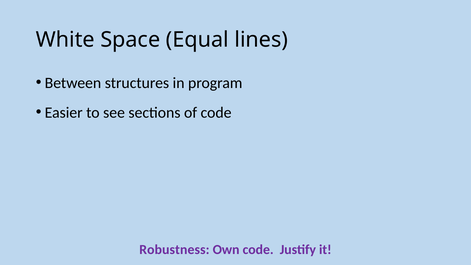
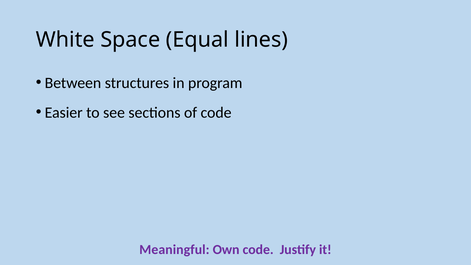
Robustness: Robustness -> Meaningful
